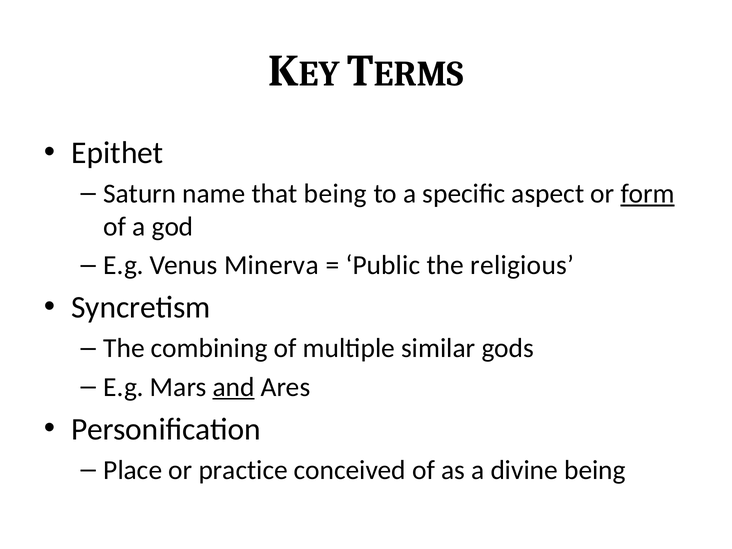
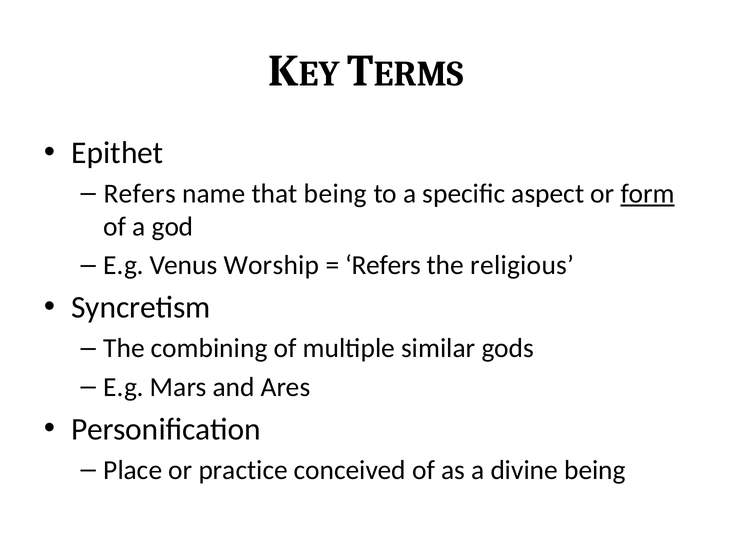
Saturn at (140, 194): Saturn -> Refers
Minerva: Minerva -> Worship
Public at (383, 265): Public -> Refers
and underline: present -> none
